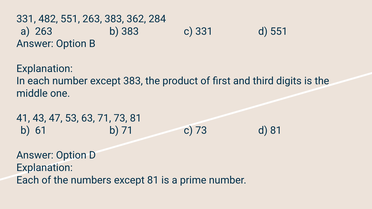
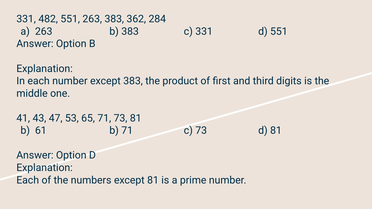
63: 63 -> 65
